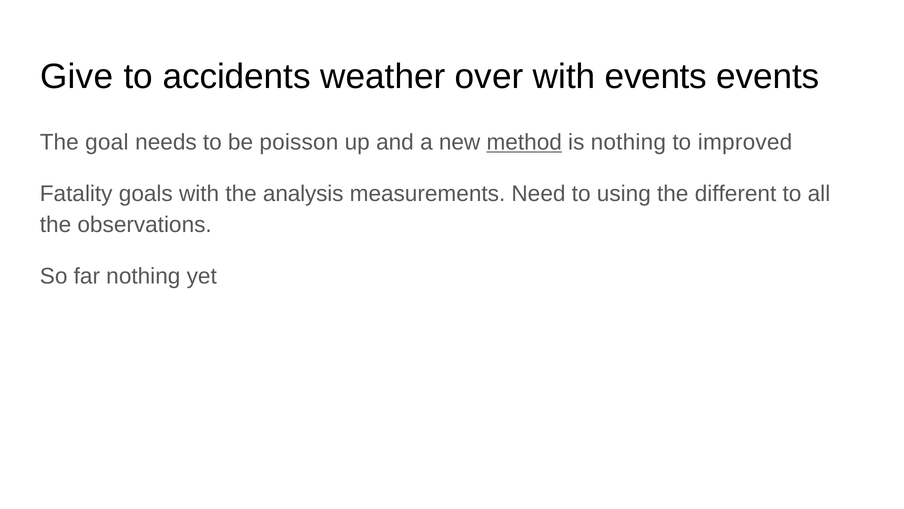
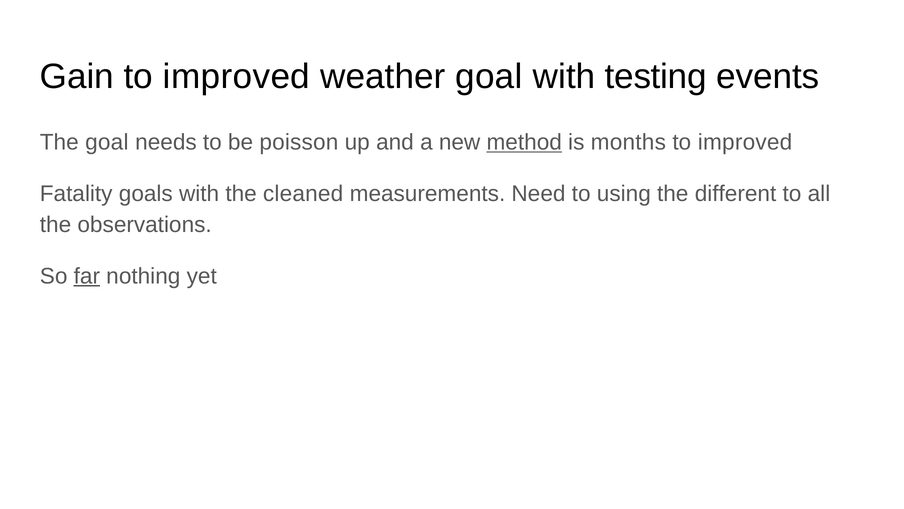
Give: Give -> Gain
accidents at (237, 77): accidents -> improved
weather over: over -> goal
with events: events -> testing
is nothing: nothing -> months
analysis: analysis -> cleaned
far underline: none -> present
